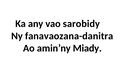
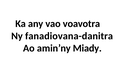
sarobidy: sarobidy -> voavotra
fanavaozana-danitra: fanavaozana-danitra -> fanadiovana-danitra
